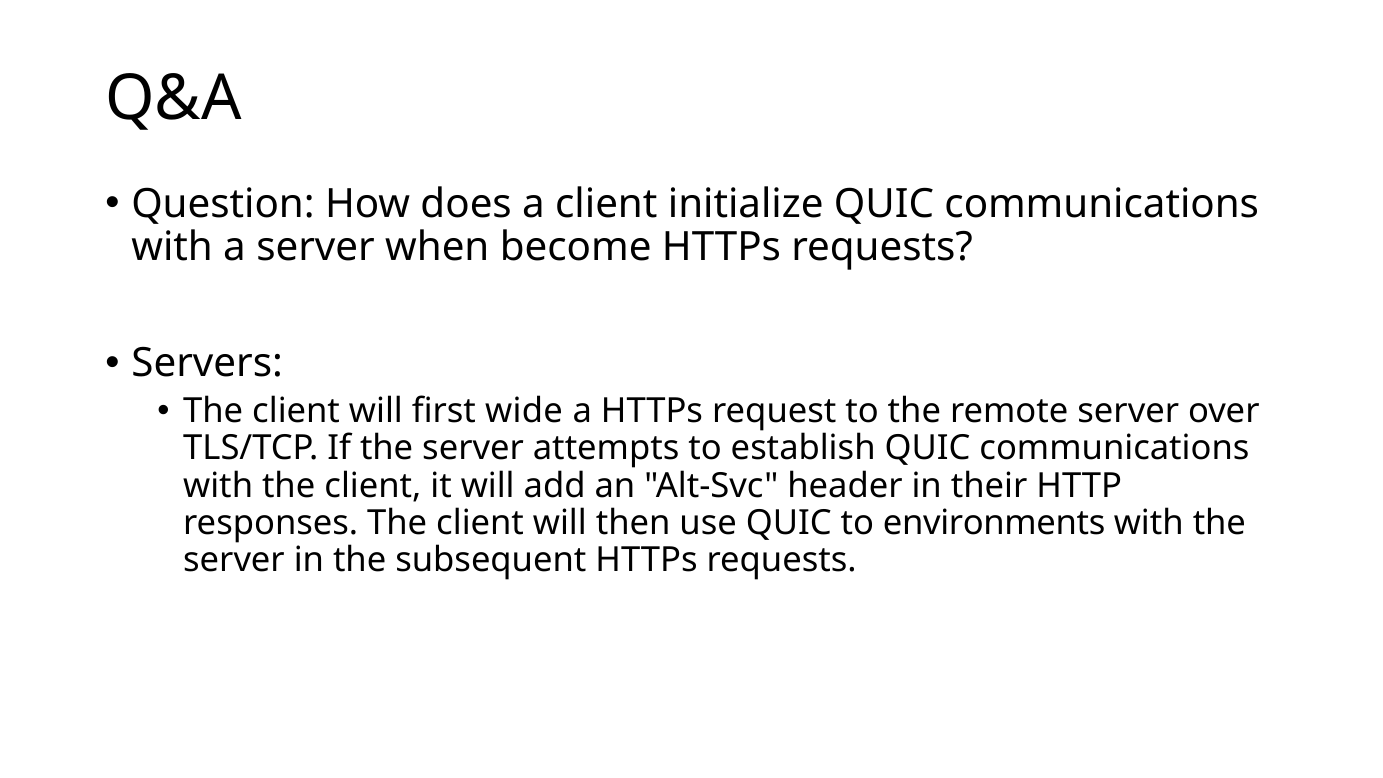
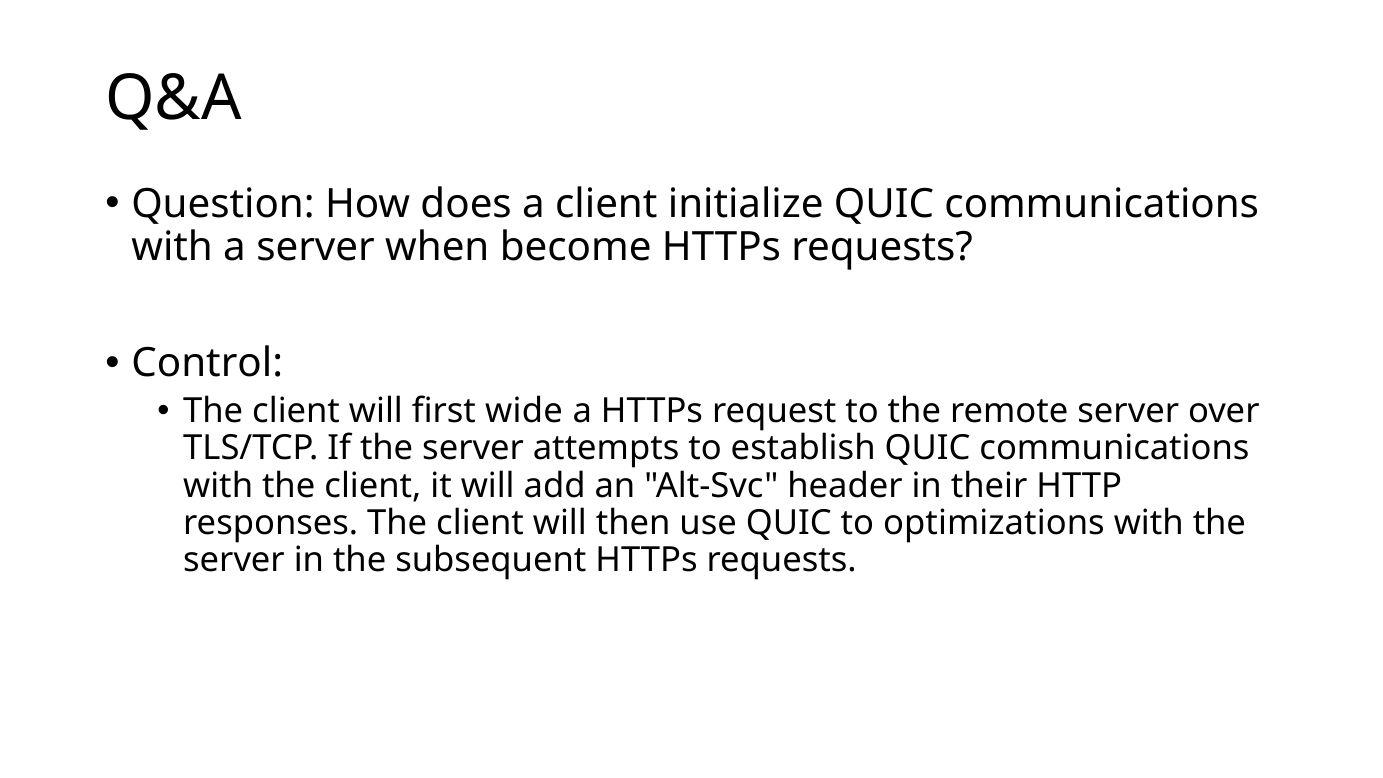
Servers: Servers -> Control
environments: environments -> optimizations
